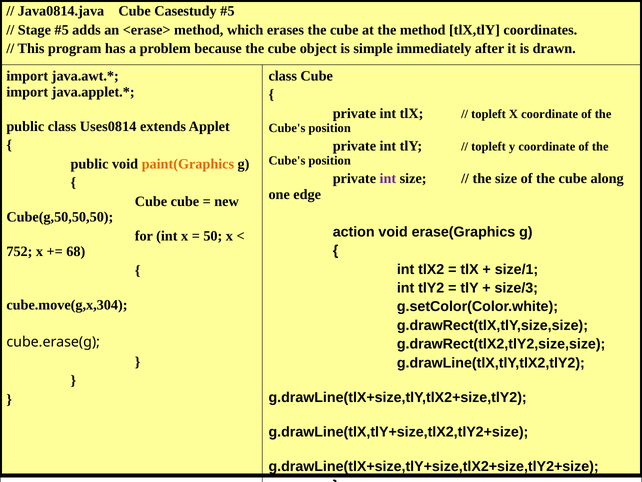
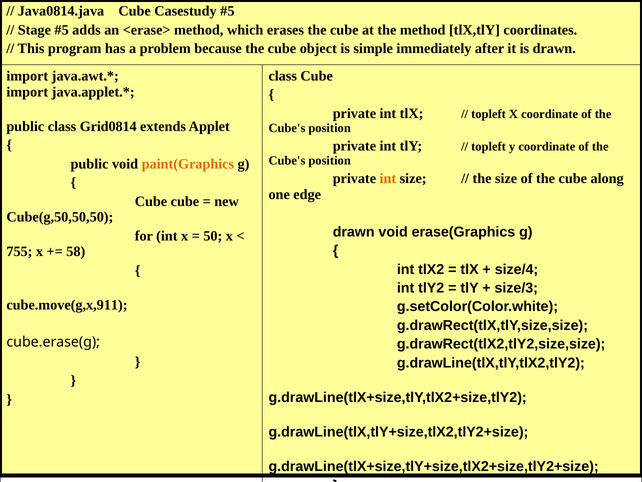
Uses0814: Uses0814 -> Grid0814
int at (388, 178) colour: purple -> orange
action at (354, 232): action -> drawn
752: 752 -> 755
68: 68 -> 58
size/1: size/1 -> size/4
cube.move(g,x,304: cube.move(g,x,304 -> cube.move(g,x,911
